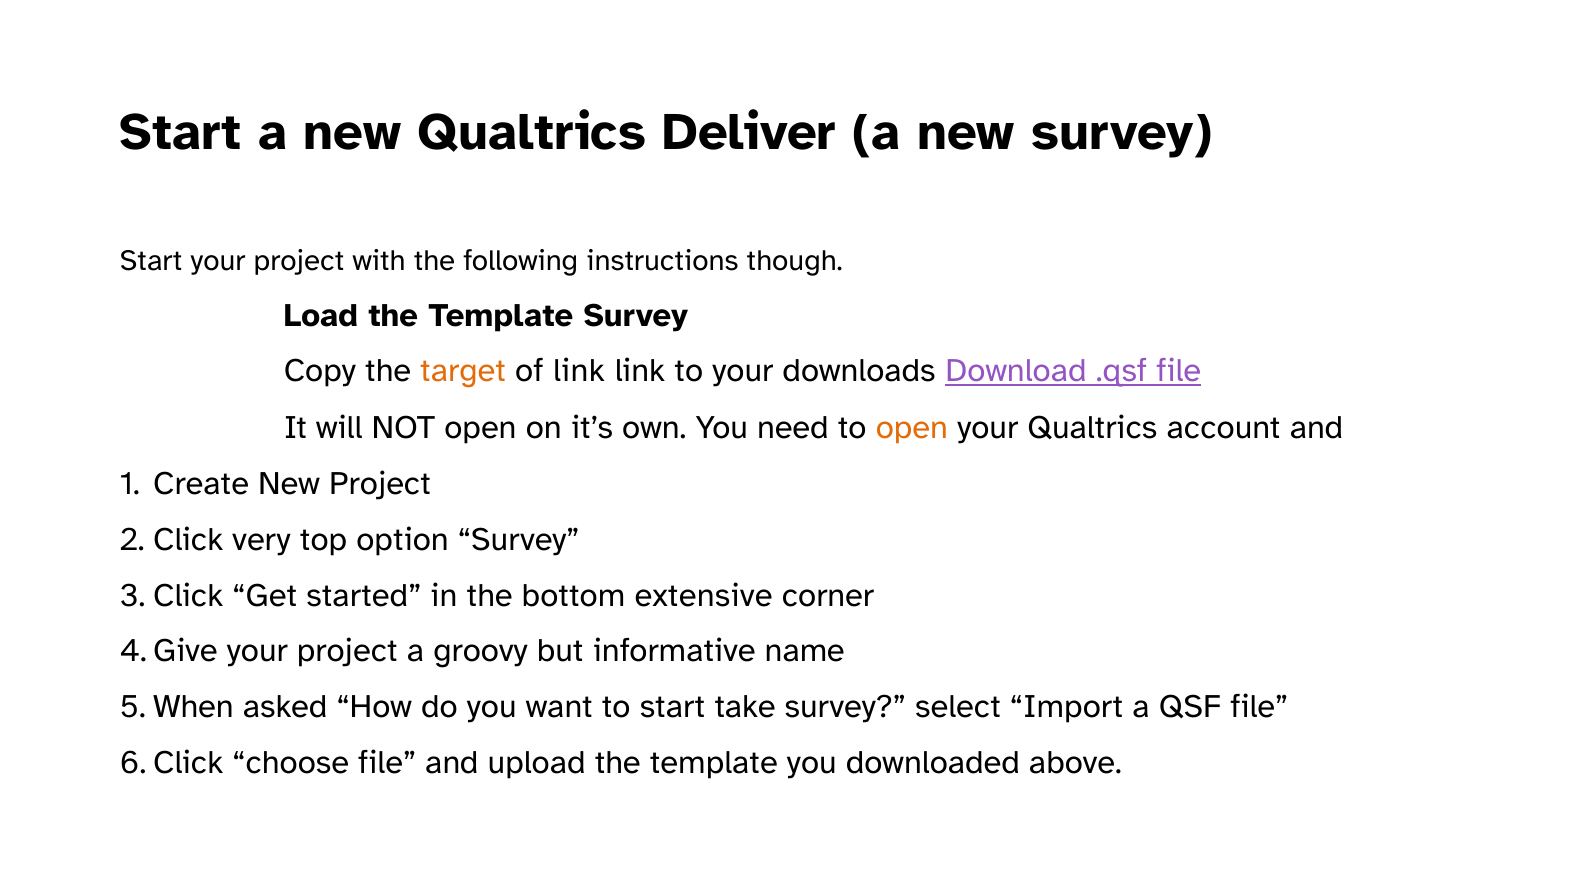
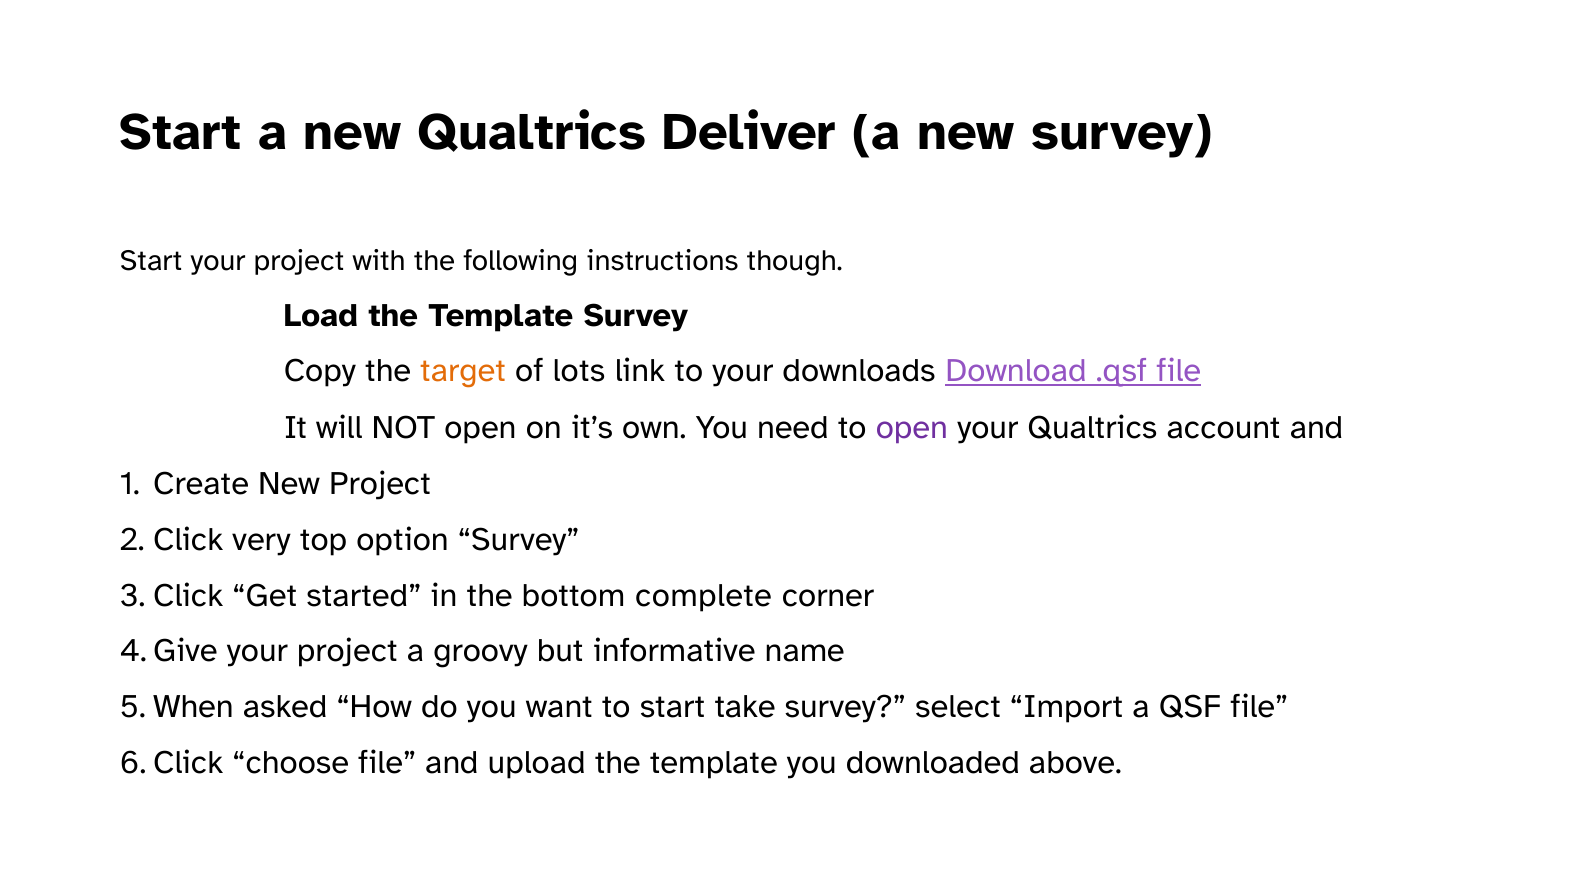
of link: link -> lots
open at (912, 428) colour: orange -> purple
extensive: extensive -> complete
